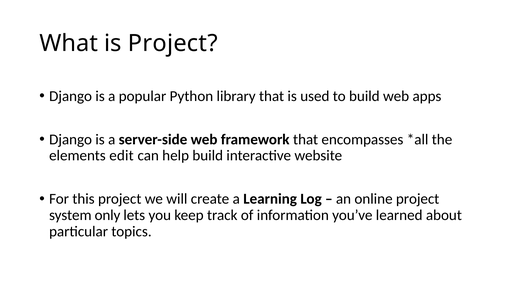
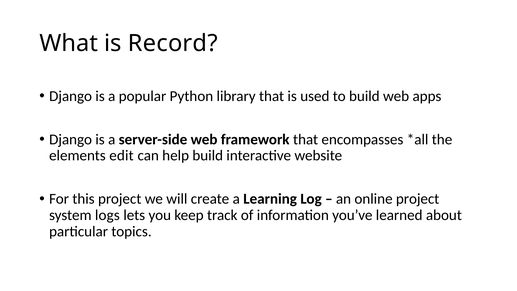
is Project: Project -> Record
only: only -> logs
